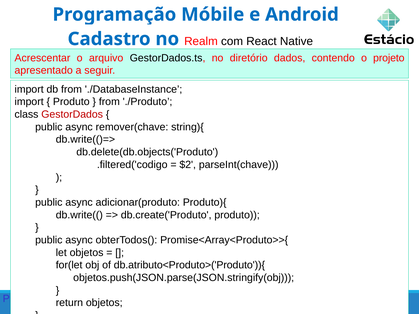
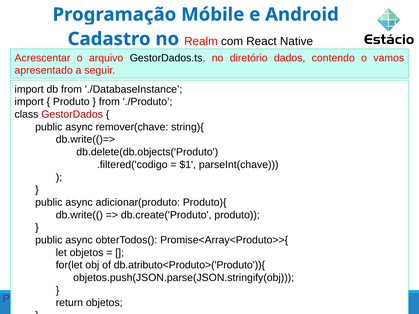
projeto: projeto -> vamos
$2: $2 -> $1
